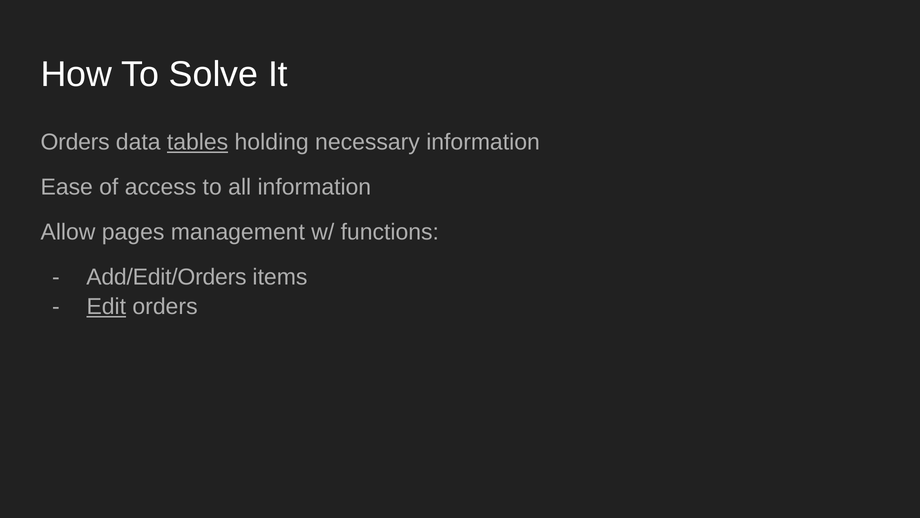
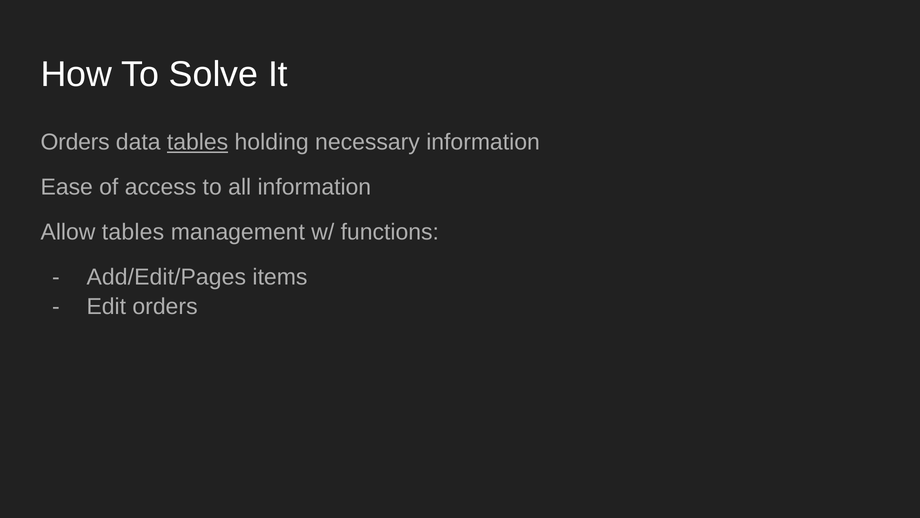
Allow pages: pages -> tables
Add/Edit/Orders: Add/Edit/Orders -> Add/Edit/Pages
Edit underline: present -> none
